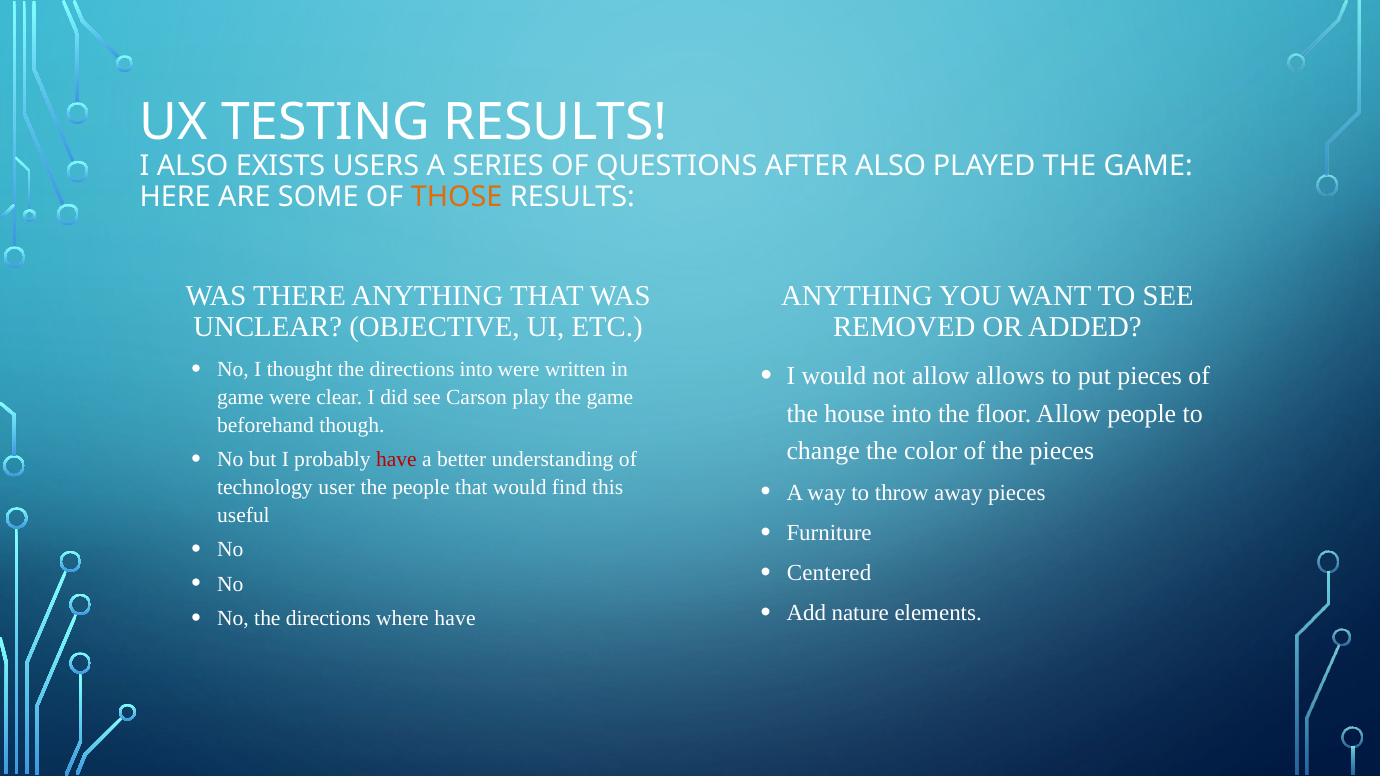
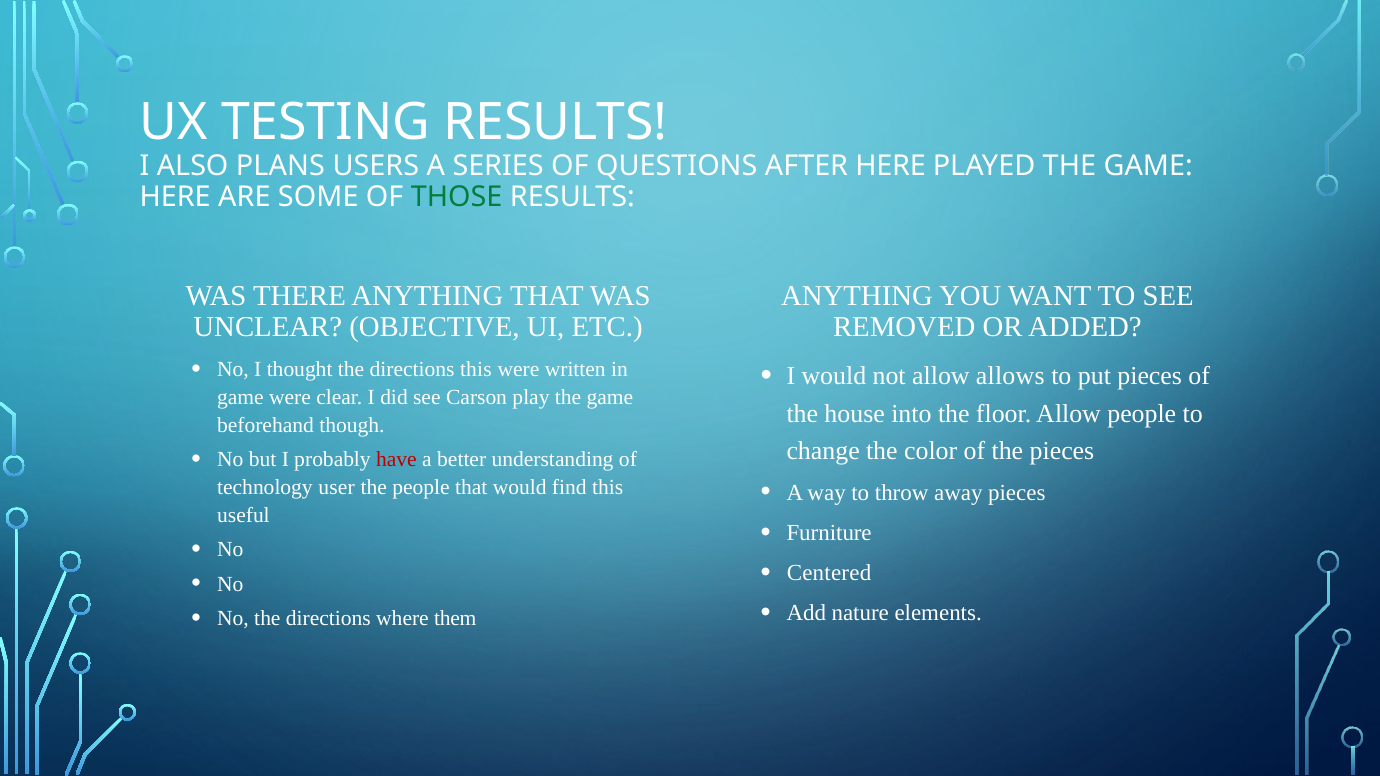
EXISTS: EXISTS -> PLANS
AFTER ALSO: ALSO -> HERE
THOSE colour: orange -> green
directions into: into -> this
where have: have -> them
